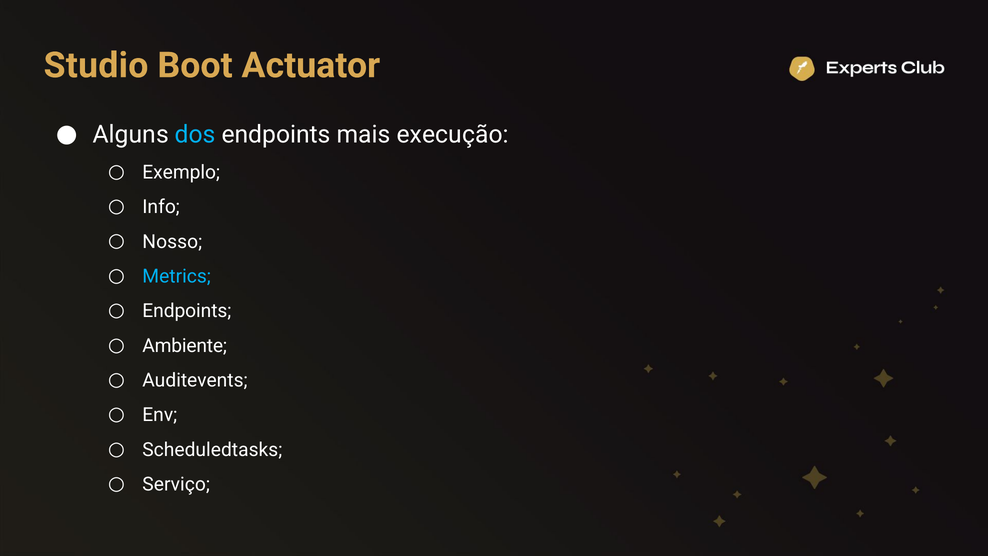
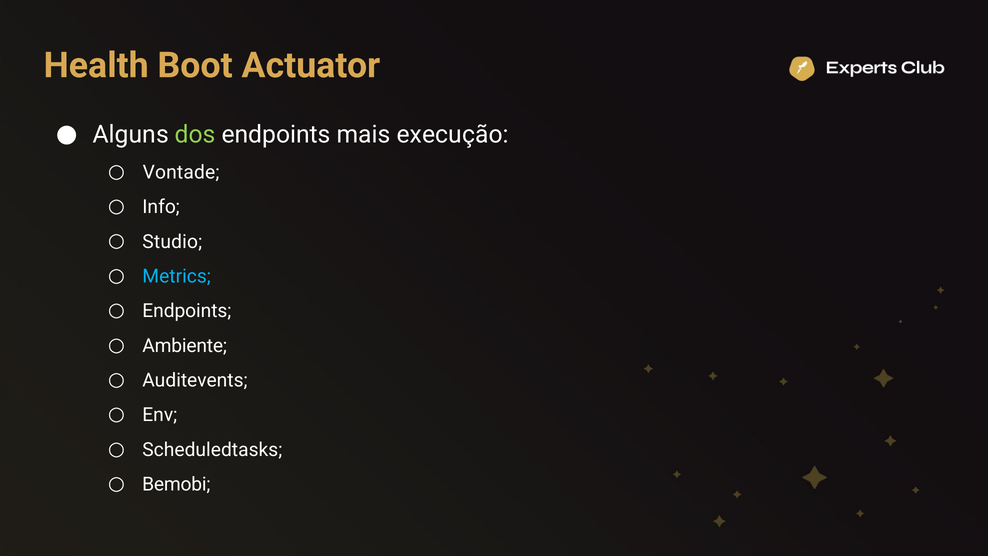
Studio: Studio -> Health
dos colour: light blue -> light green
Exemplo: Exemplo -> Vontade
Nosso: Nosso -> Studio
Serviço: Serviço -> Bemobi
